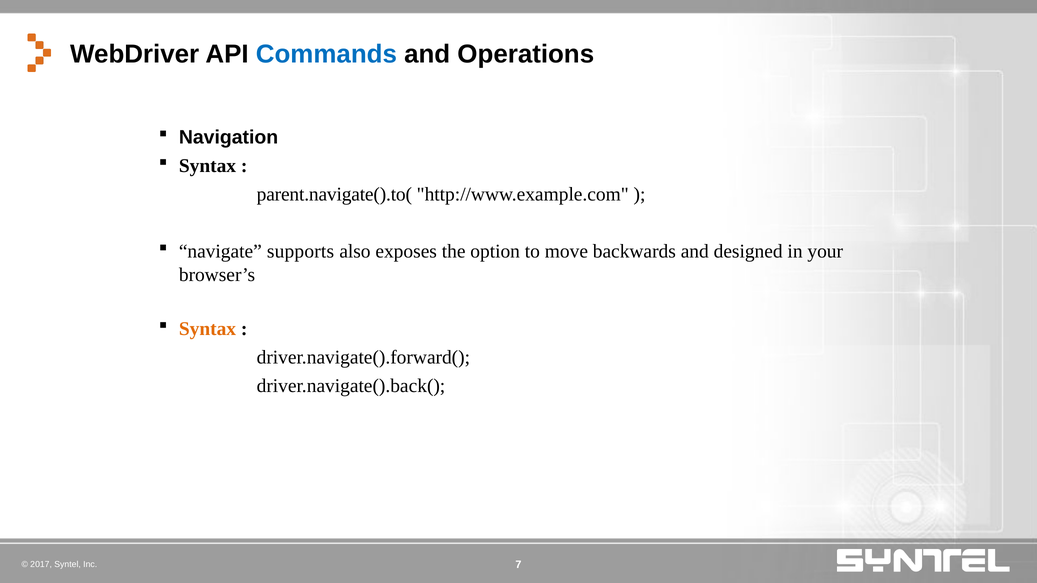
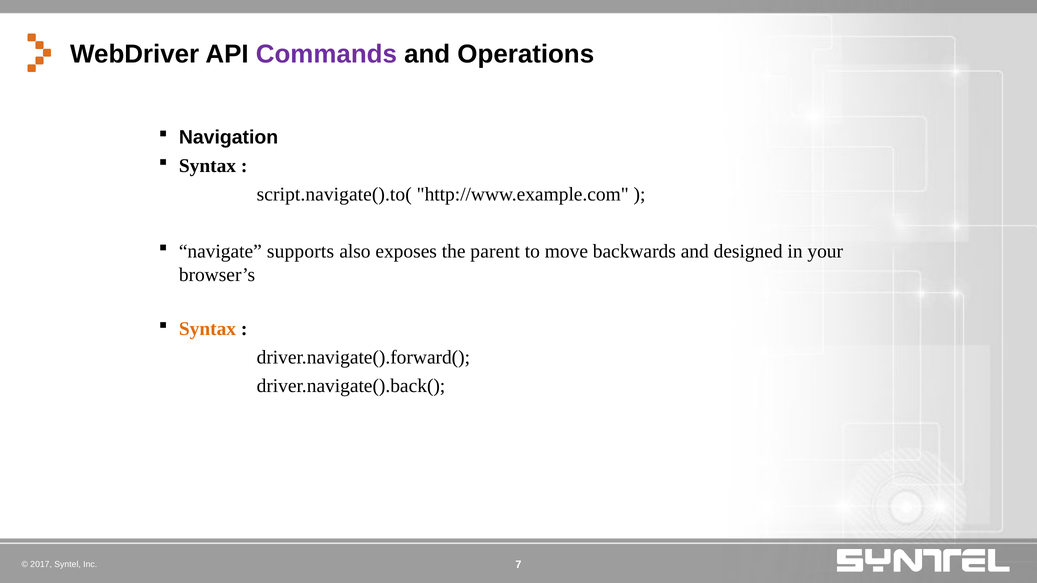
Commands colour: blue -> purple
parent.navigate().to(: parent.navigate().to( -> script.navigate().to(
option: option -> parent
